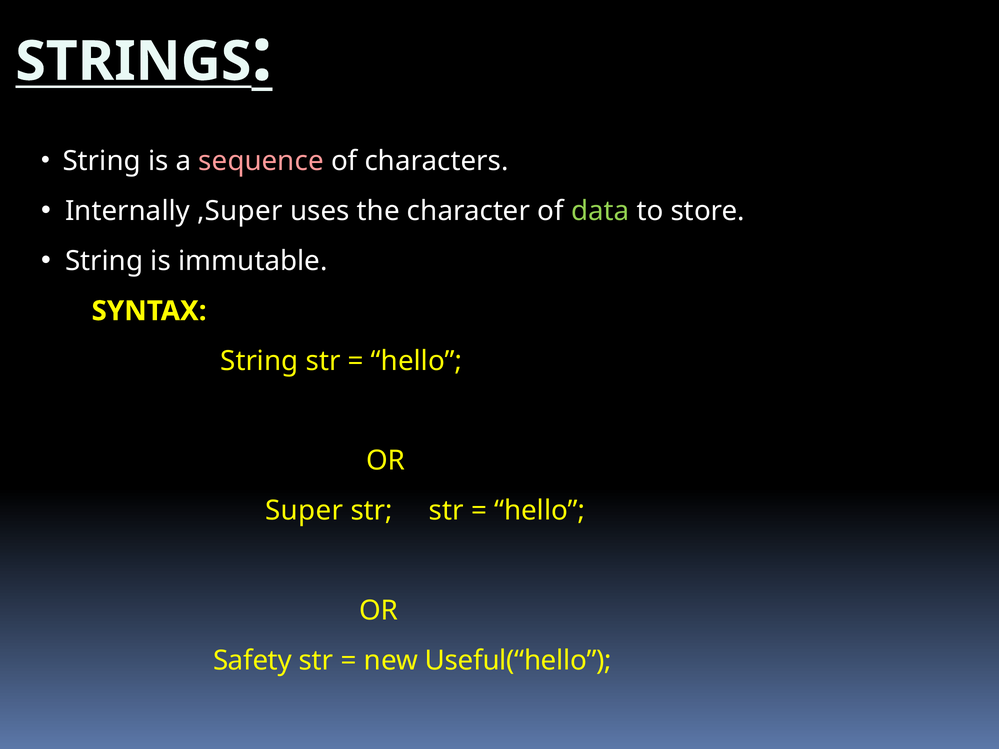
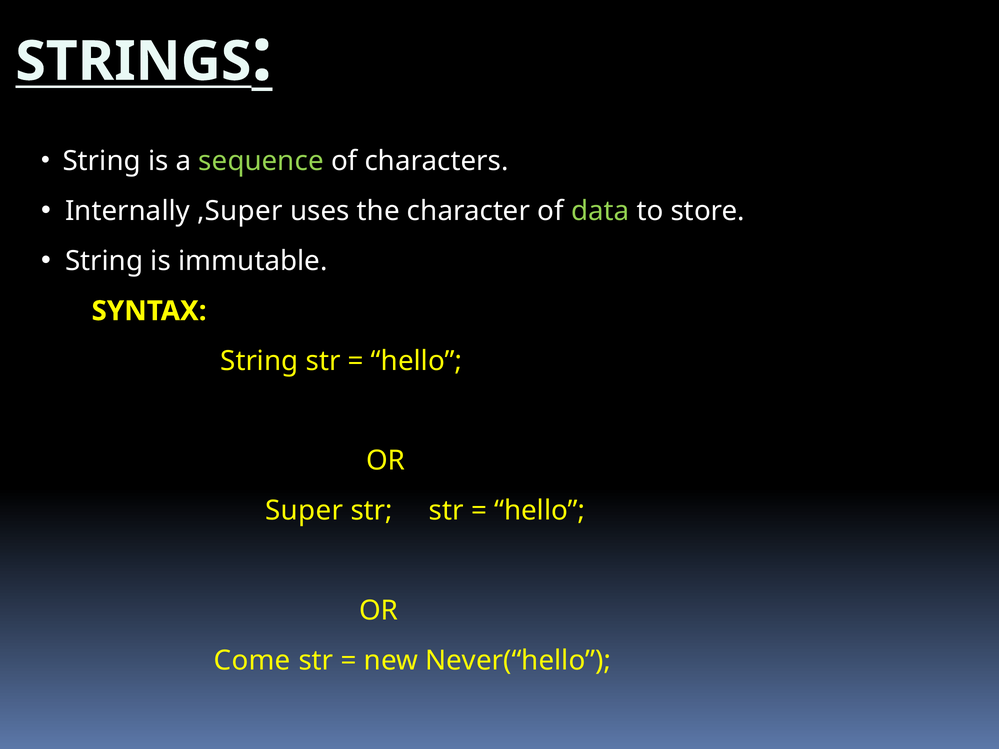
sequence colour: pink -> light green
Safety: Safety -> Come
Useful(“hello: Useful(“hello -> Never(“hello
